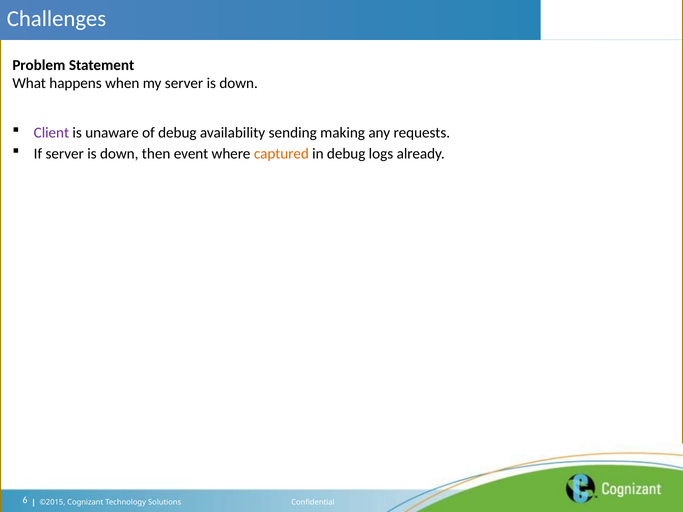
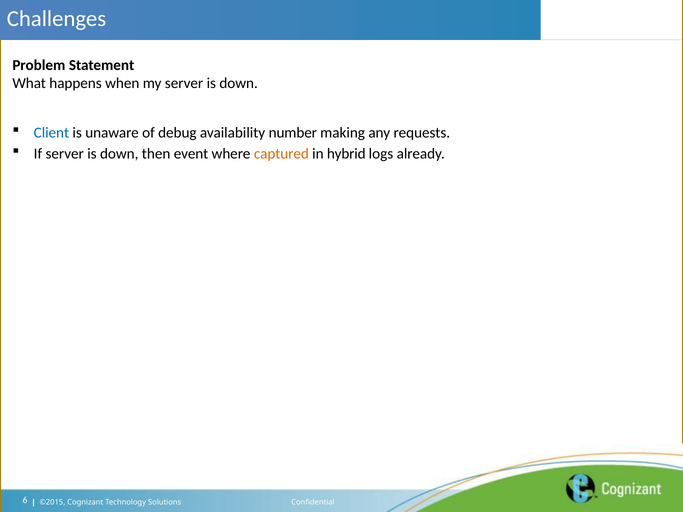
Client colour: purple -> blue
sending: sending -> number
in debug: debug -> hybrid
